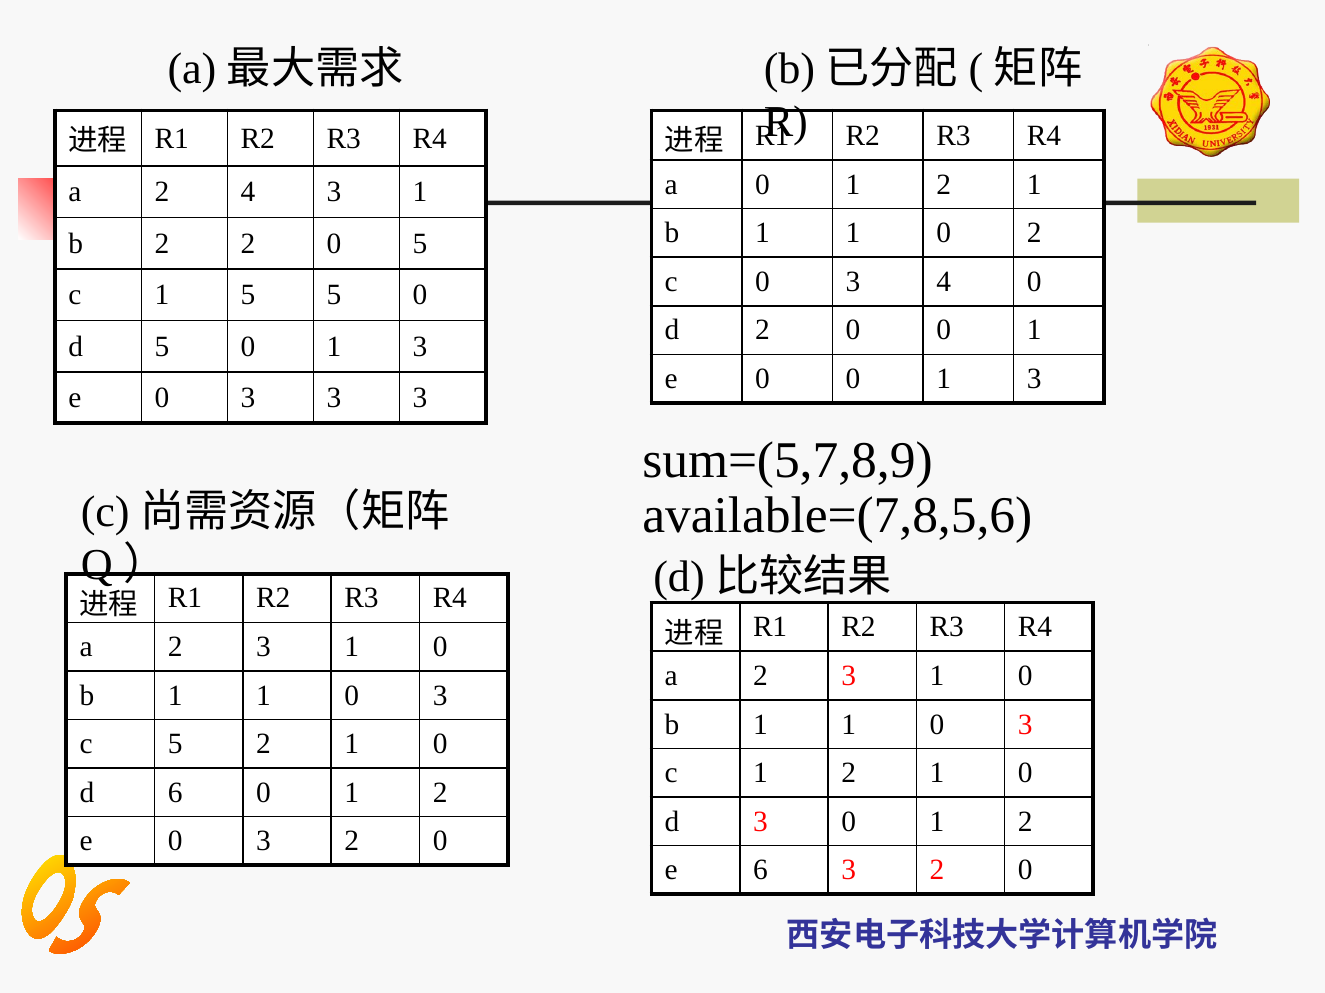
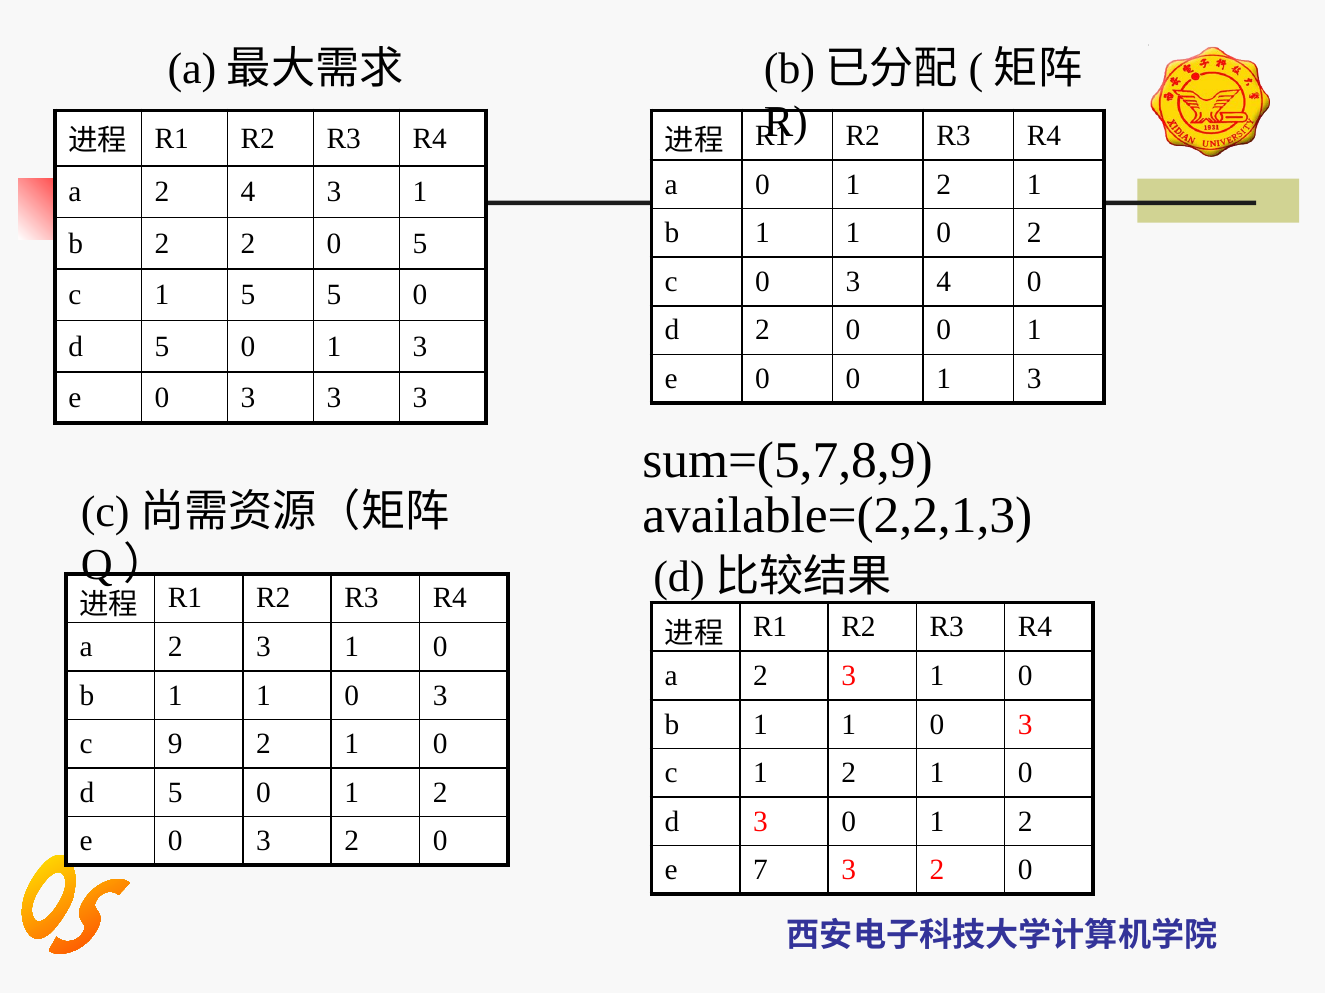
available=(7,8,5,6: available=(7,8,5,6 -> available=(2,2,1,3
c 5: 5 -> 9
6 at (175, 793): 6 -> 5
e 6: 6 -> 7
